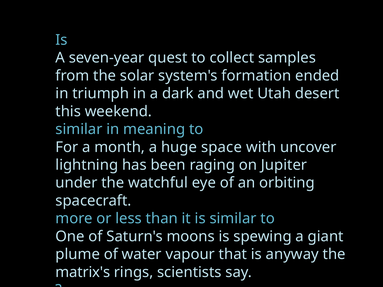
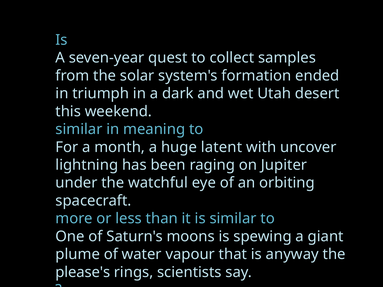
space: space -> latent
matrix's: matrix's -> please's
